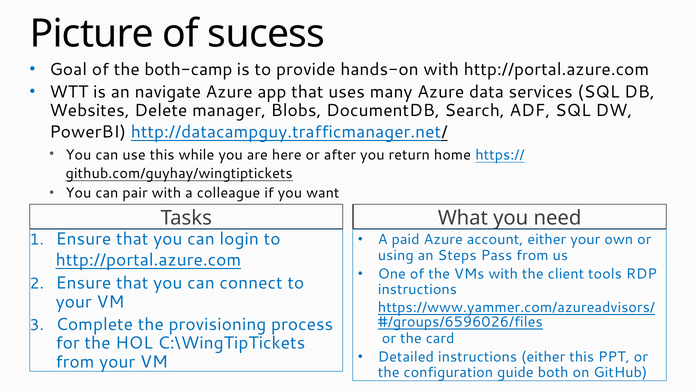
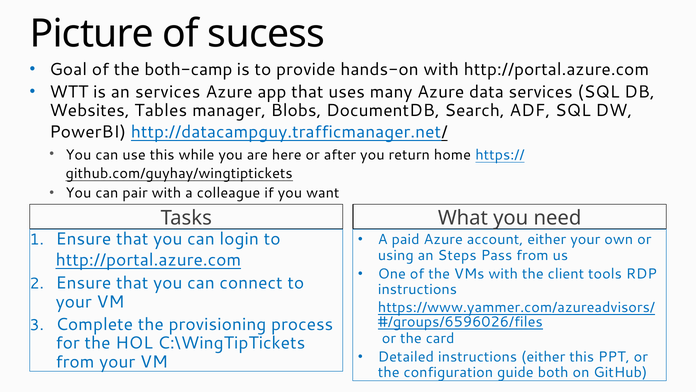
an navigate: navigate -> services
Delete: Delete -> Tables
